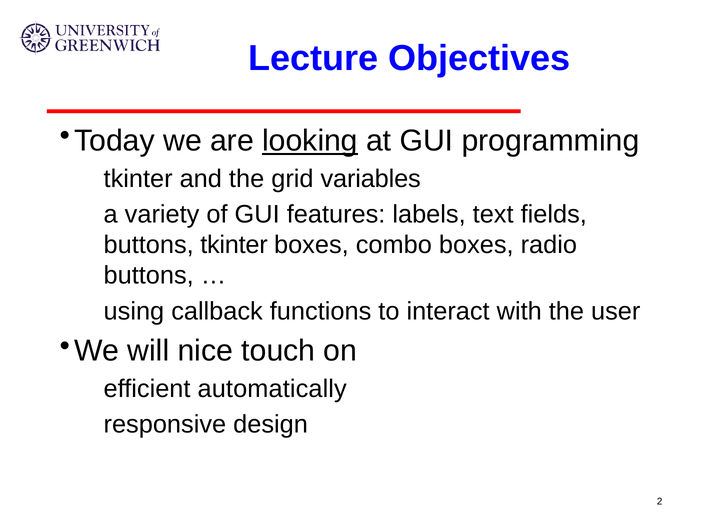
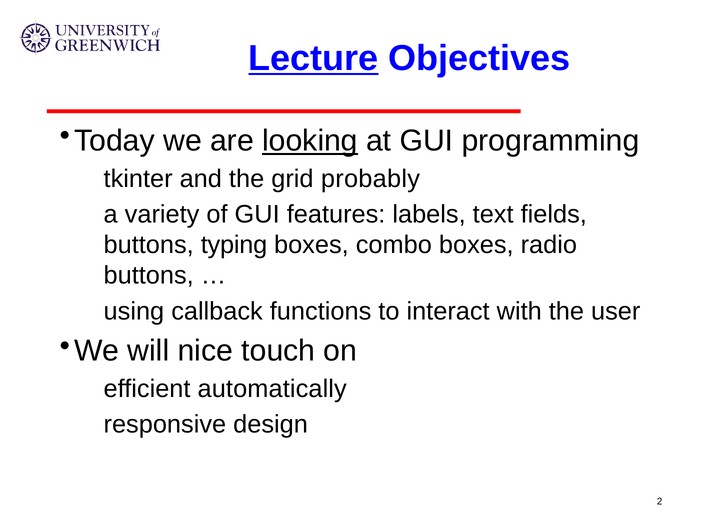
Lecture underline: none -> present
variables: variables -> probably
tkinter: tkinter -> typing
